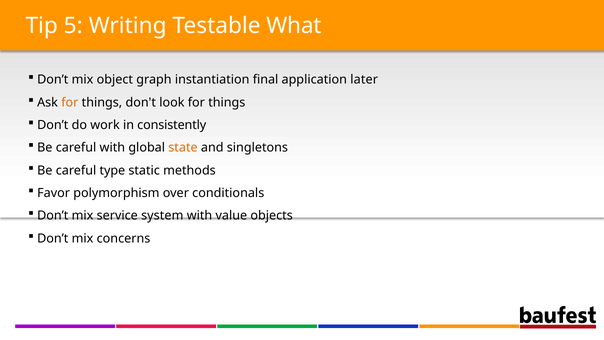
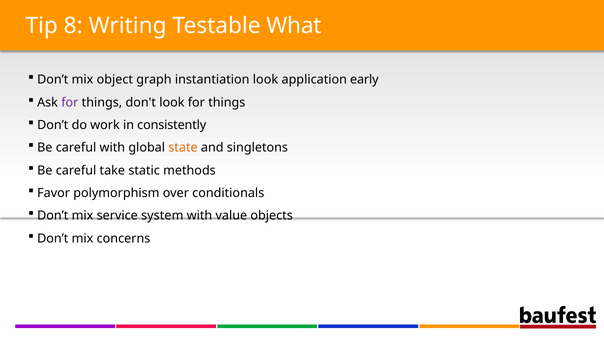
5: 5 -> 8
instantiation final: final -> look
later: later -> early
for at (70, 102) colour: orange -> purple
type: type -> take
